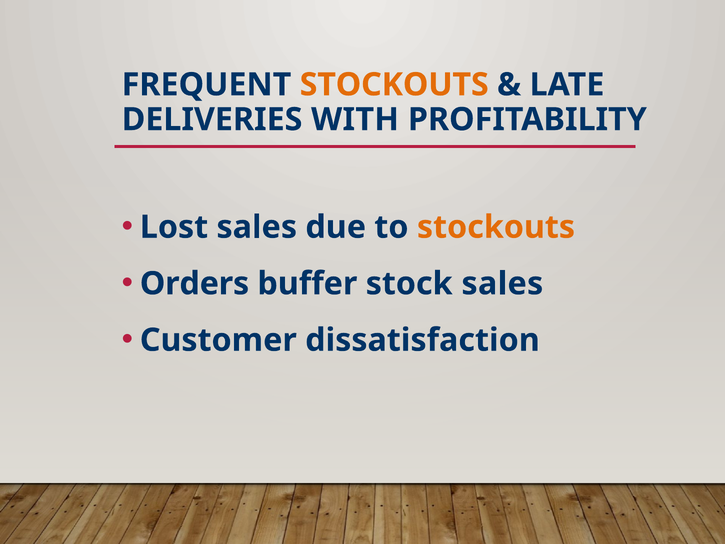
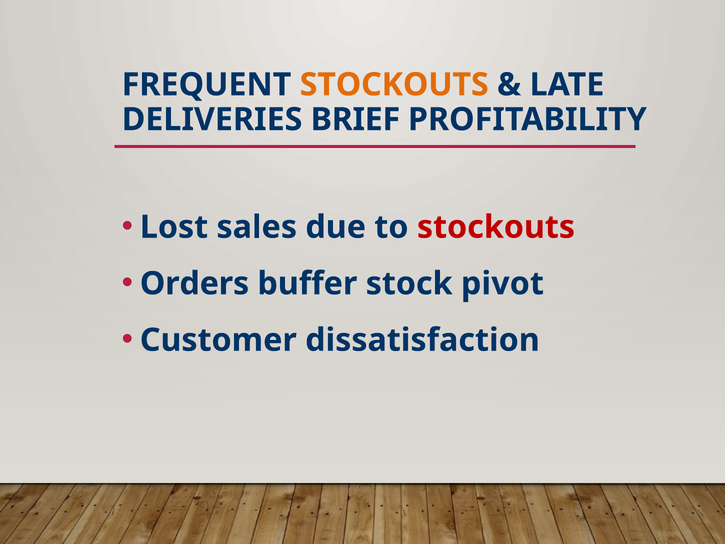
WITH: WITH -> BRIEF
stockouts at (496, 227) colour: orange -> red
stock sales: sales -> pivot
